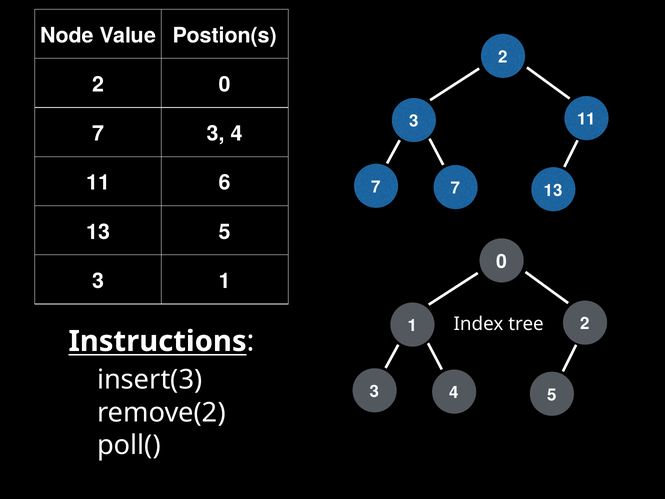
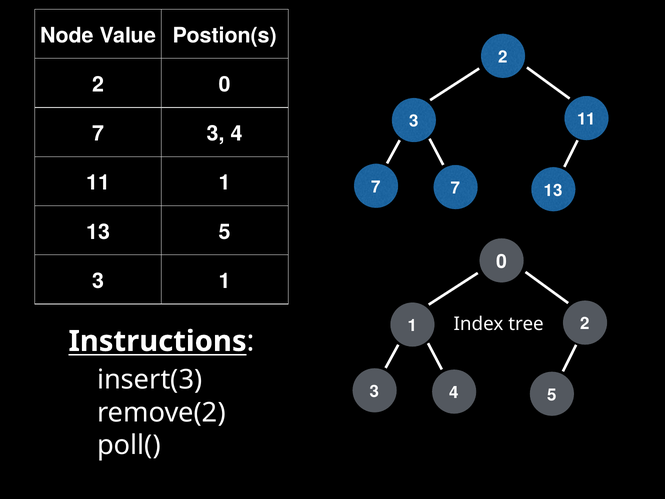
11 6: 6 -> 1
